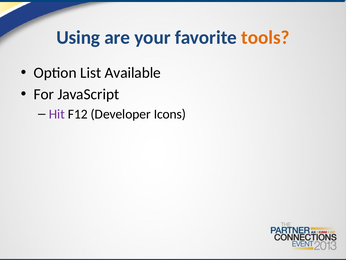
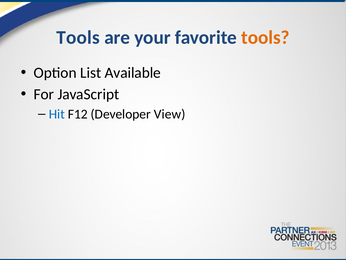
Using at (78, 37): Using -> Tools
Hit colour: purple -> blue
Icons: Icons -> View
